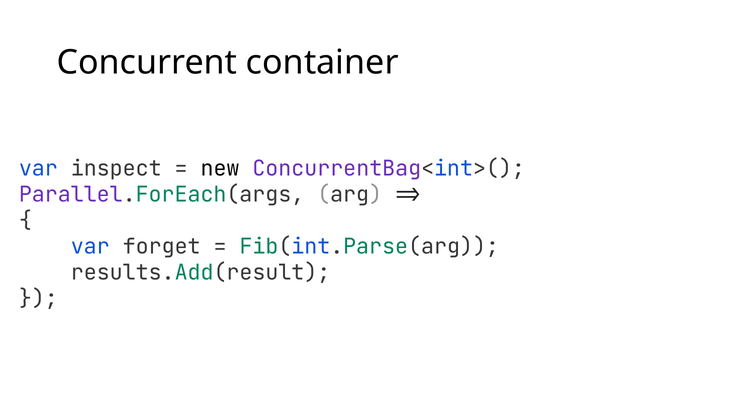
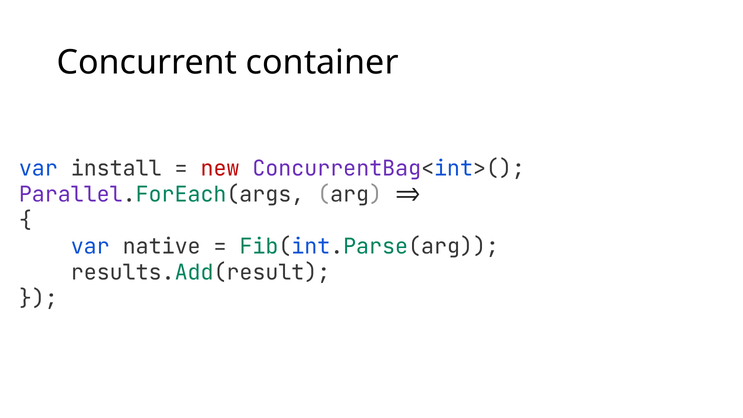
inspect: inspect -> install
new colour: black -> red
forget: forget -> native
